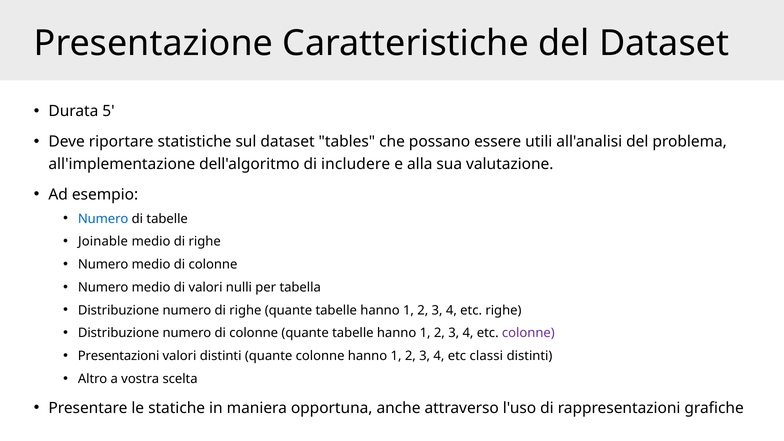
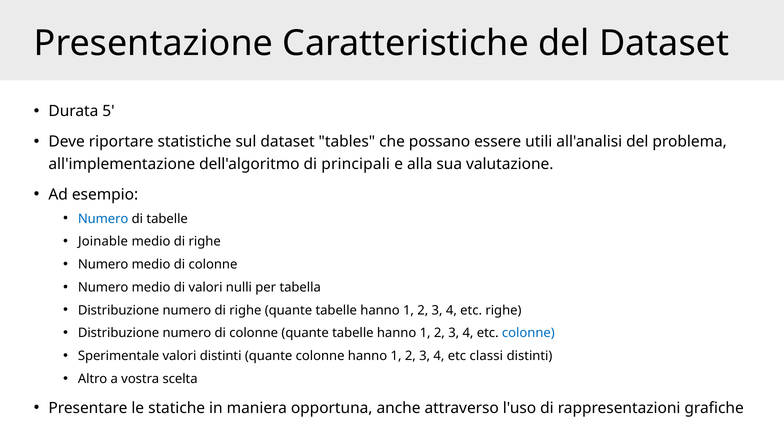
includere: includere -> principali
colonne at (528, 333) colour: purple -> blue
Presentazioni: Presentazioni -> Sperimentale
